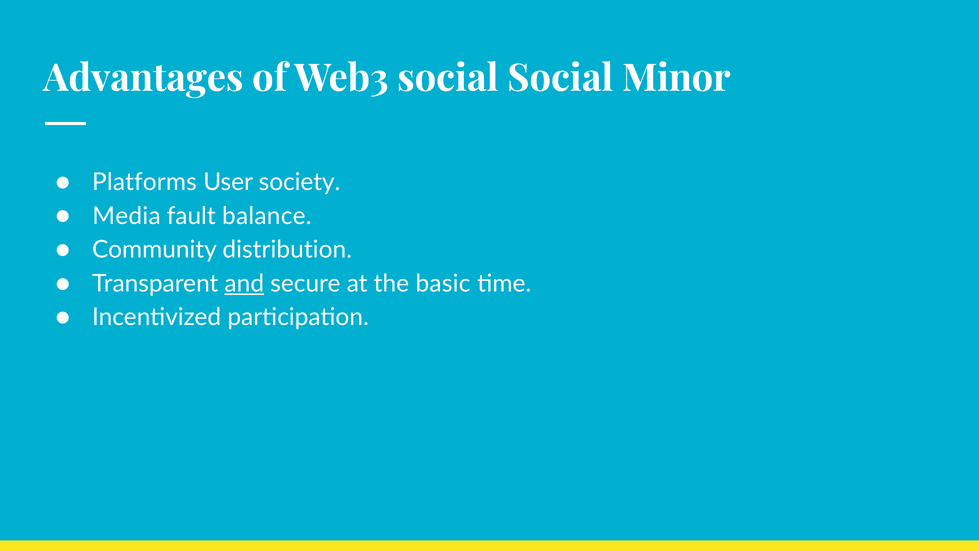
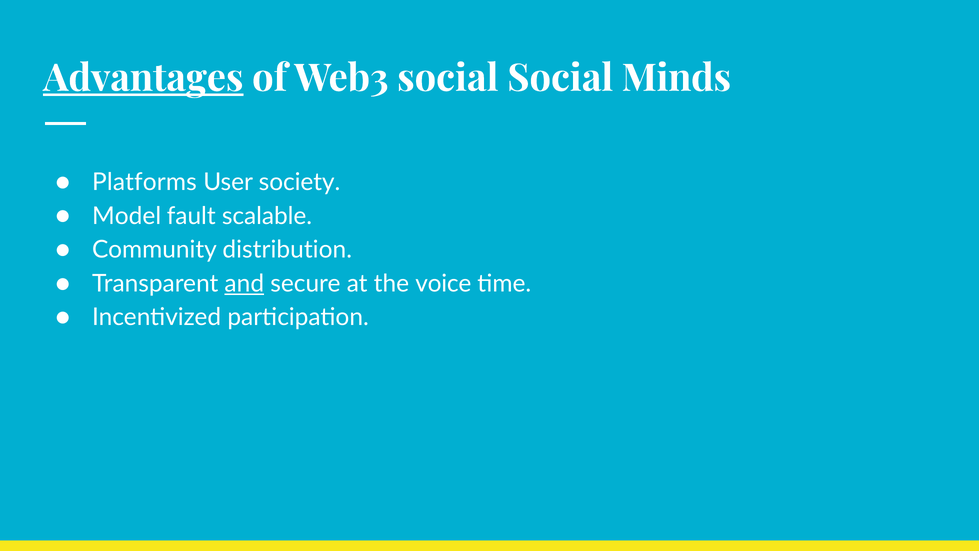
Advantages underline: none -> present
Minor: Minor -> Minds
Media: Media -> Model
balance: balance -> scalable
basic: basic -> voice
